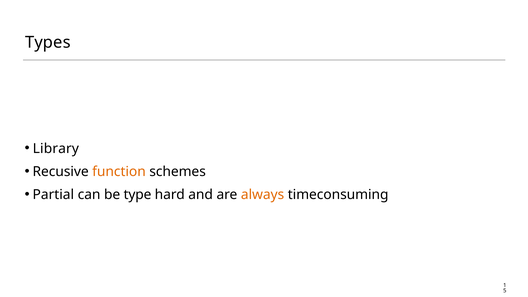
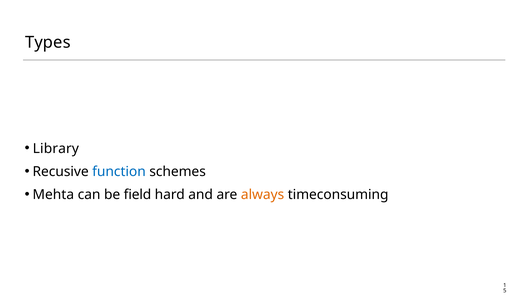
function colour: orange -> blue
Partial: Partial -> Mehta
type: type -> field
